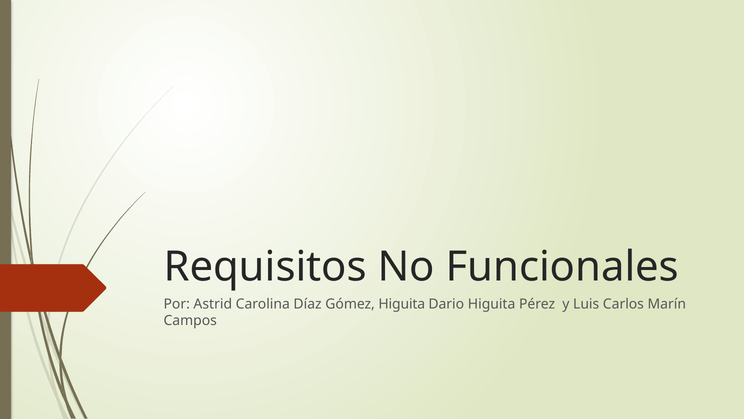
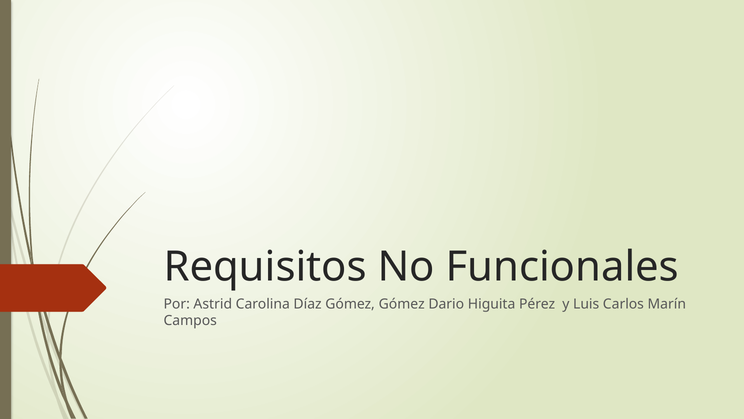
Gómez Higuita: Higuita -> Gómez
